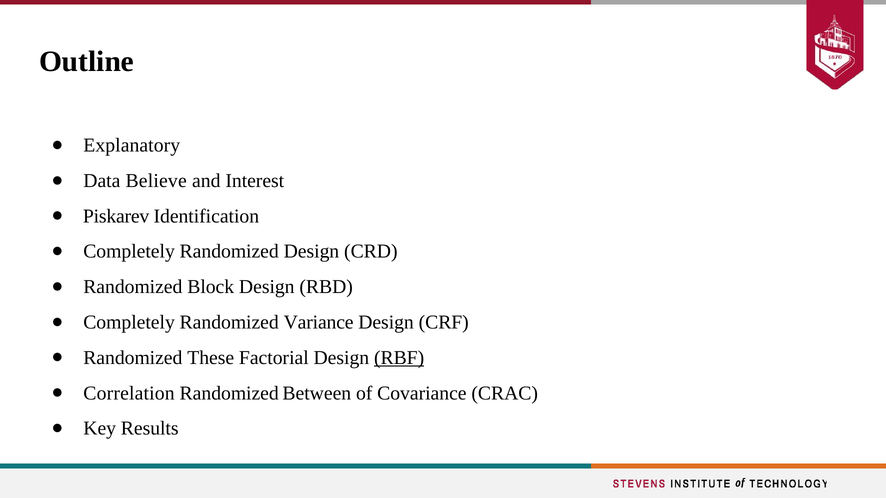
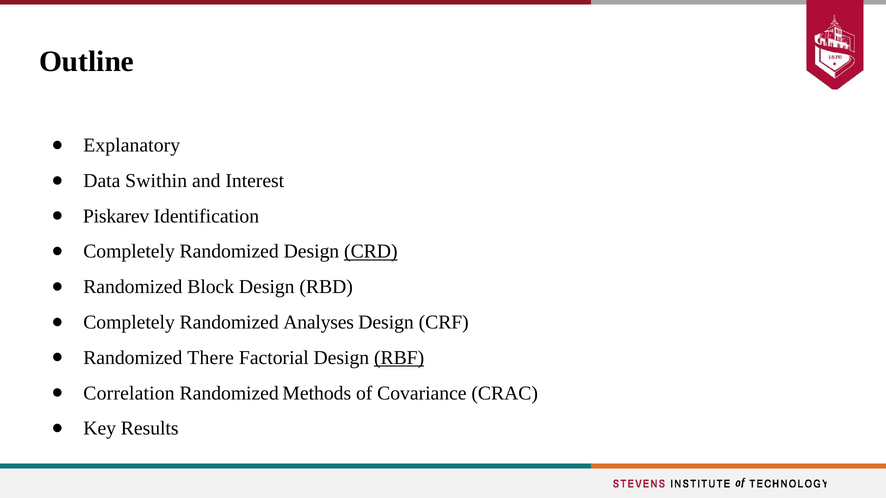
Believe: Believe -> Swithin
CRD underline: none -> present
Variance: Variance -> Analyses
These: These -> There
Between: Between -> Methods
